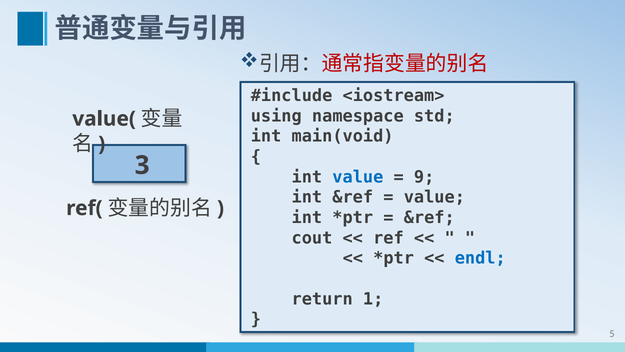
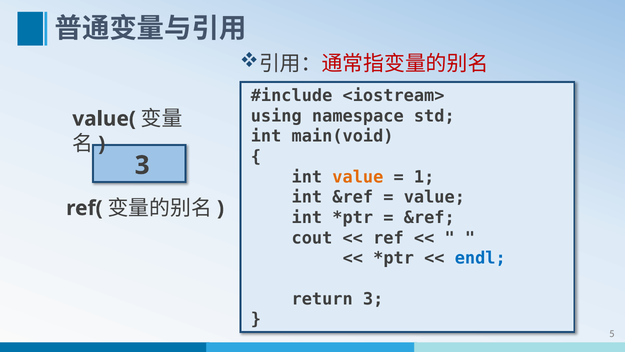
value at (358, 177) colour: blue -> orange
9: 9 -> 1
return 1: 1 -> 3
